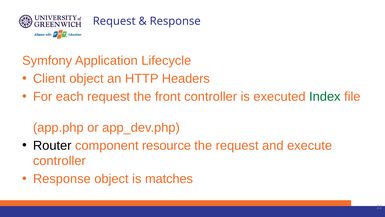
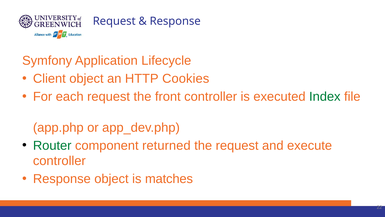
Headers: Headers -> Cookies
Router colour: black -> green
resource: resource -> returned
